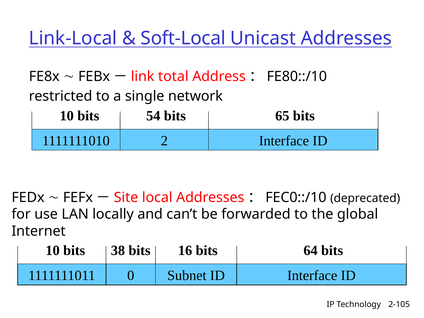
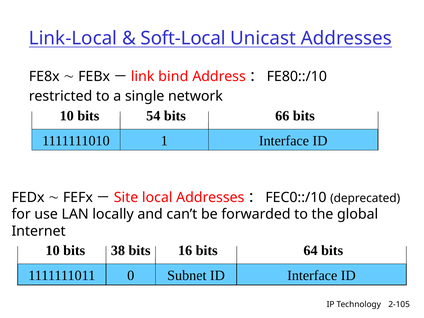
total: total -> bind
65: 65 -> 66
2: 2 -> 1
